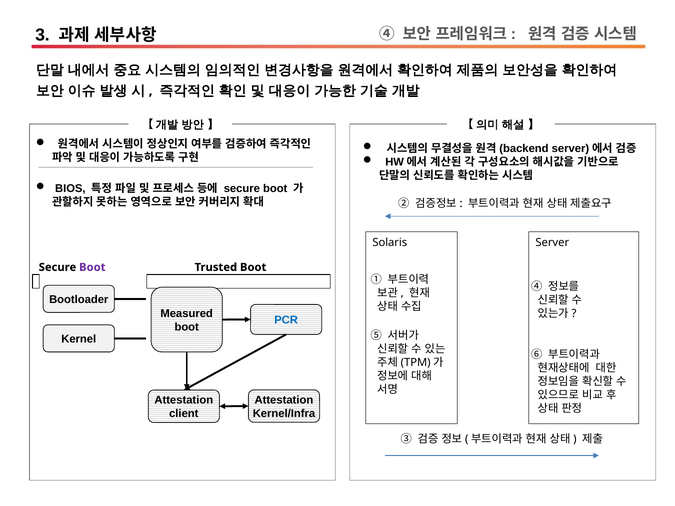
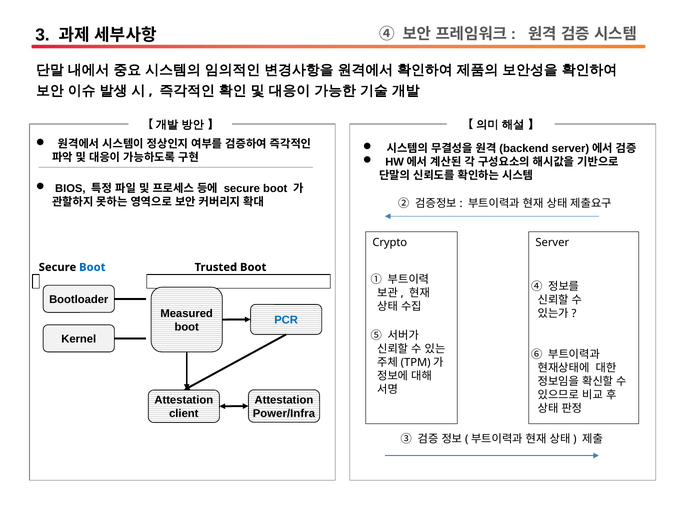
Solaris: Solaris -> Crypto
Boot at (92, 267) colour: purple -> blue
Kernel/Infra: Kernel/Infra -> Power/Infra
